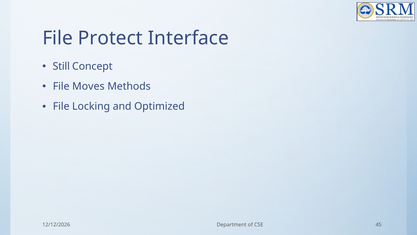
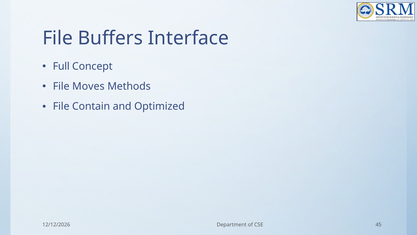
Protect: Protect -> Buffers
Still: Still -> Full
Locking: Locking -> Contain
